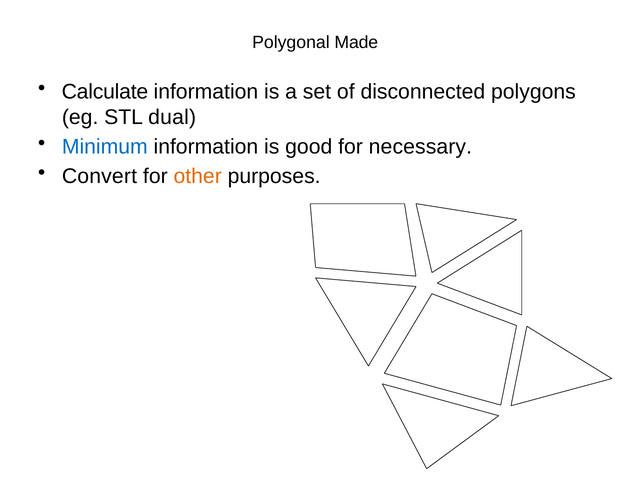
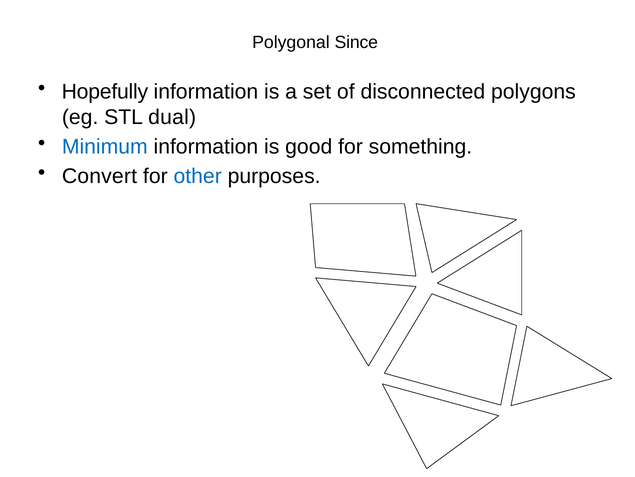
Made: Made -> Since
Calculate: Calculate -> Hopefully
necessary: necessary -> something
other colour: orange -> blue
